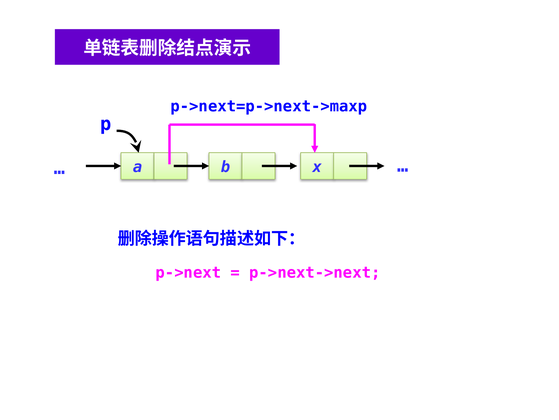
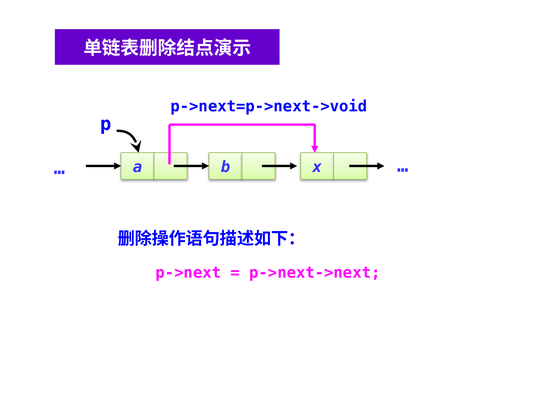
p->next=p->next->maxp: p->next=p->next->maxp -> p->next=p->next->void
